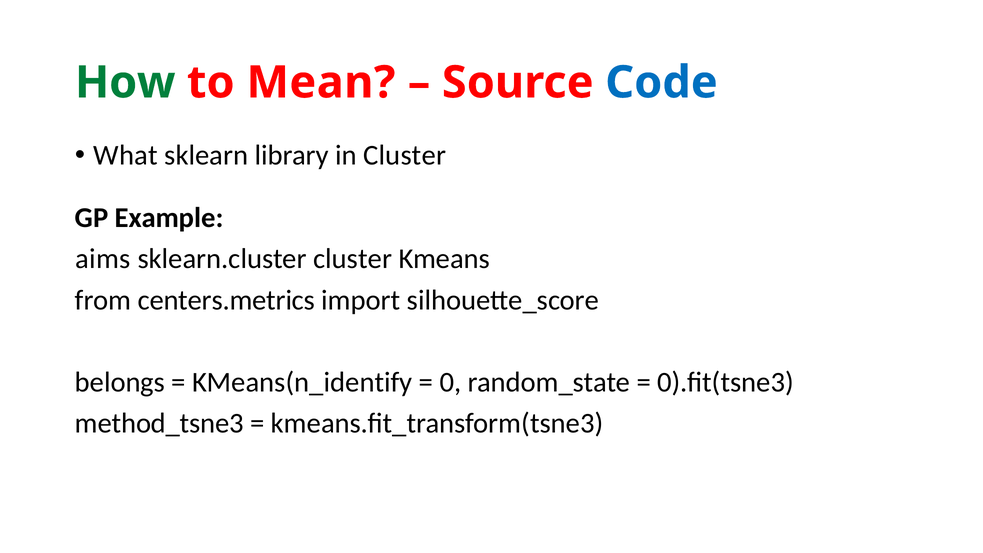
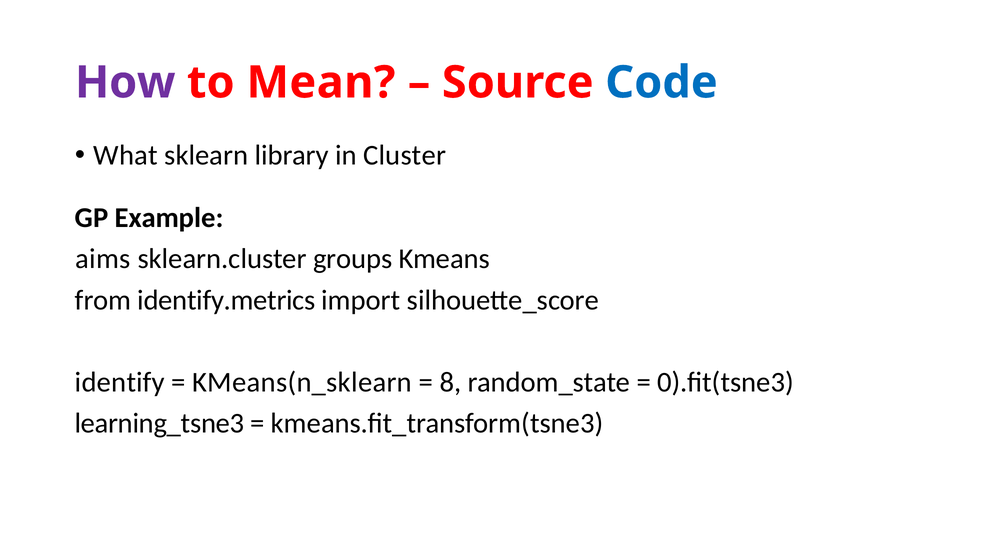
How colour: green -> purple
sklearn.cluster cluster: cluster -> groups
centers.metrics: centers.metrics -> identify.metrics
belongs: belongs -> identify
KMeans(n_identify: KMeans(n_identify -> KMeans(n_sklearn
0: 0 -> 8
method_tsne3: method_tsne3 -> learning_tsne3
